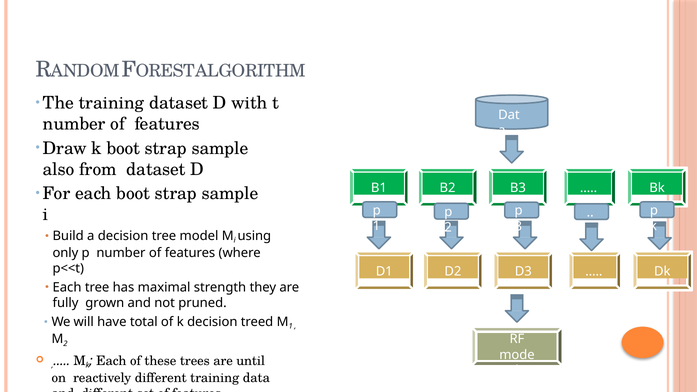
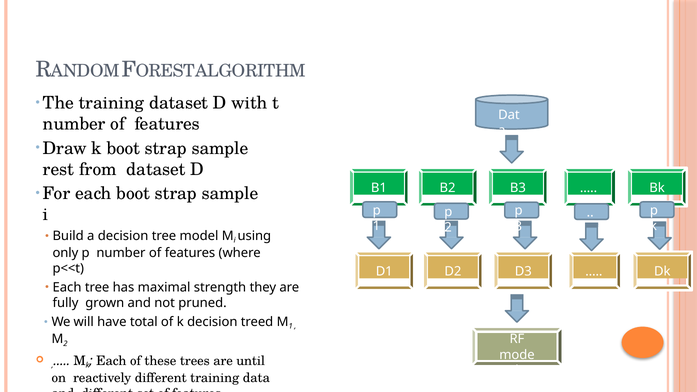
also: also -> rest
